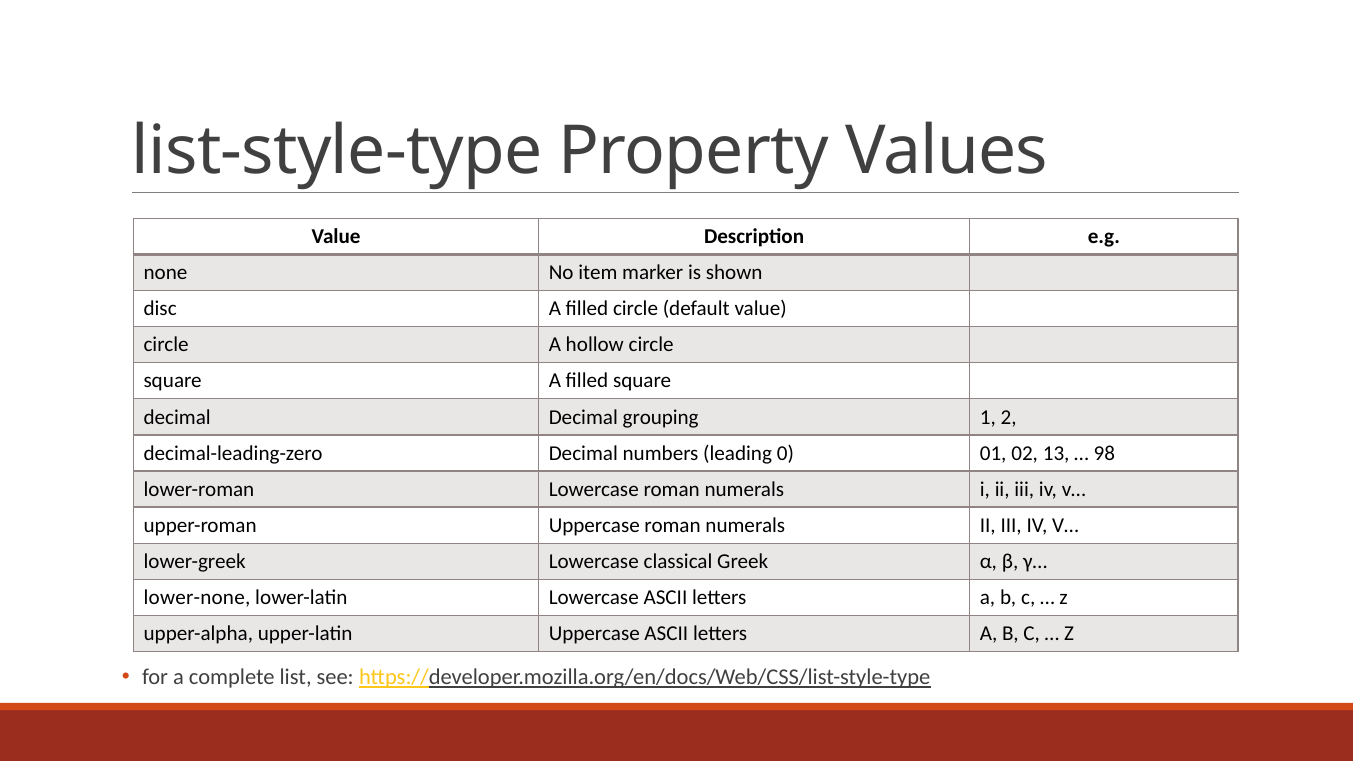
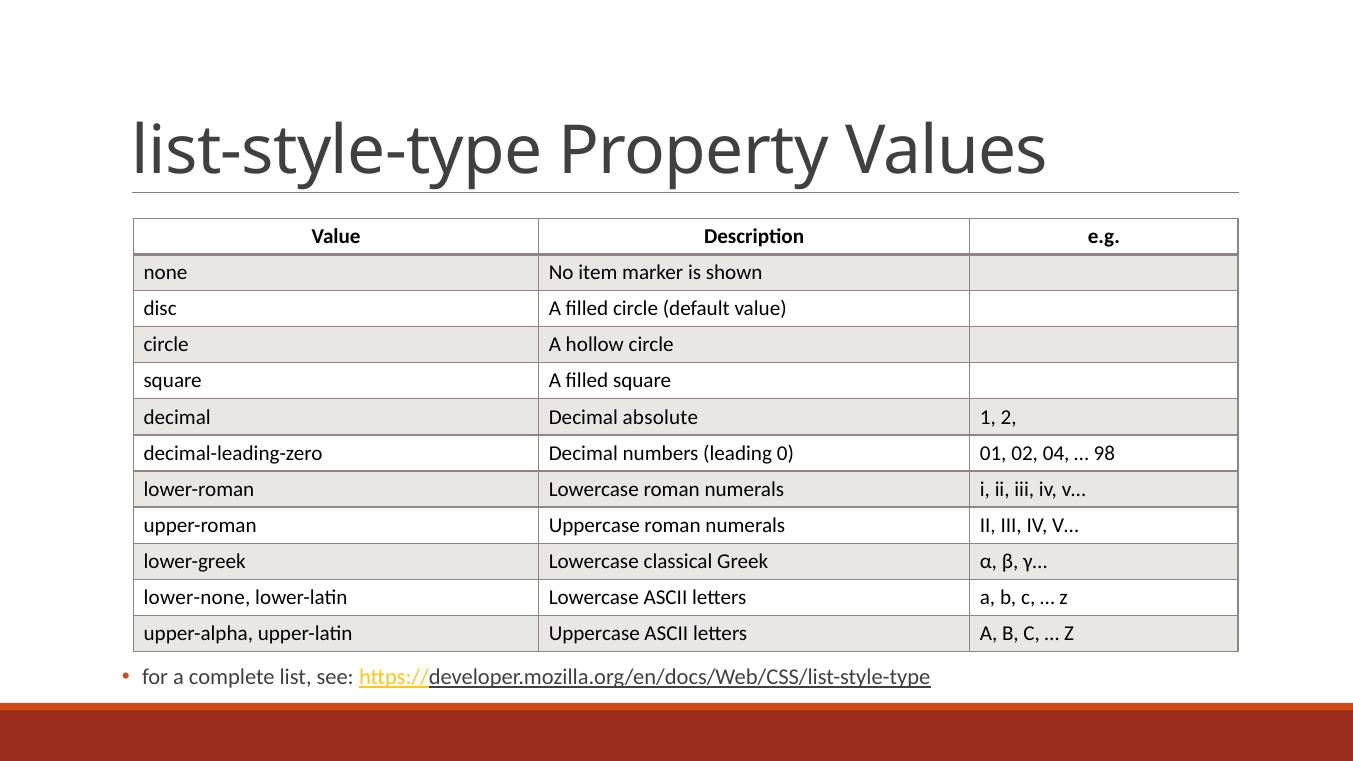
grouping: grouping -> absolute
13: 13 -> 04
